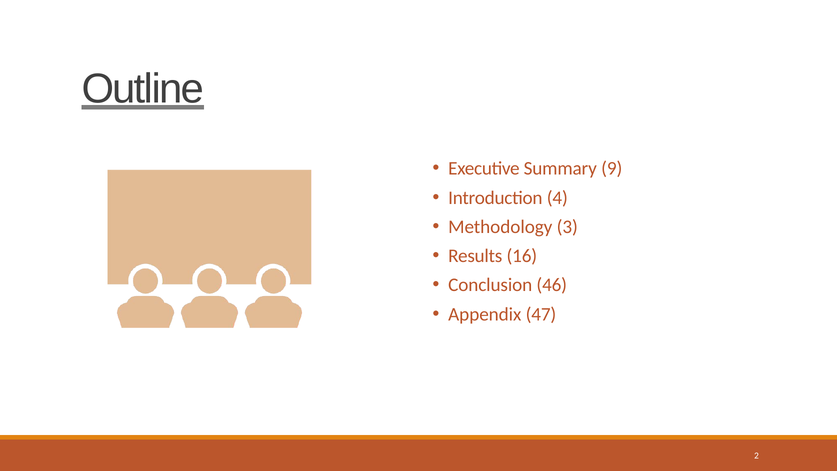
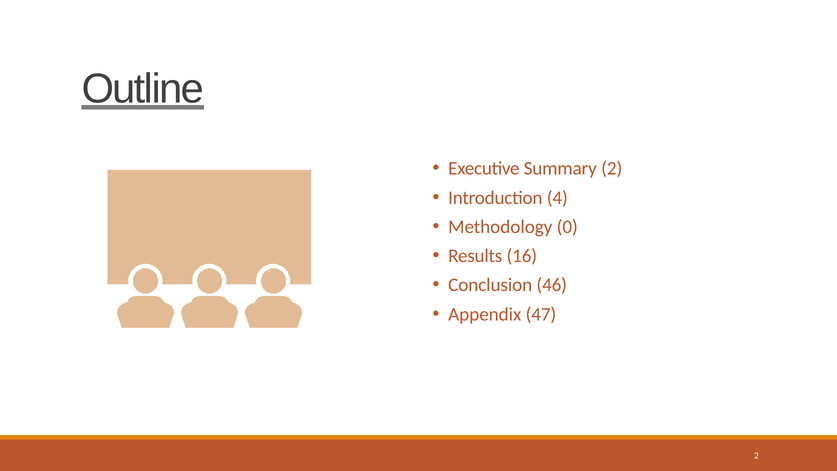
Summary 9: 9 -> 2
3: 3 -> 0
